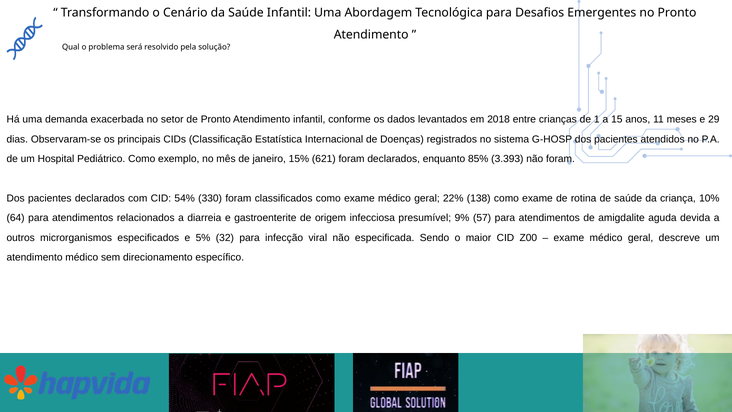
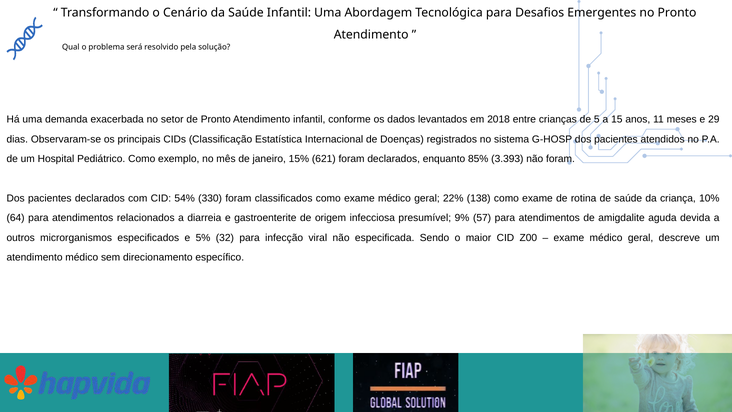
1: 1 -> 5
